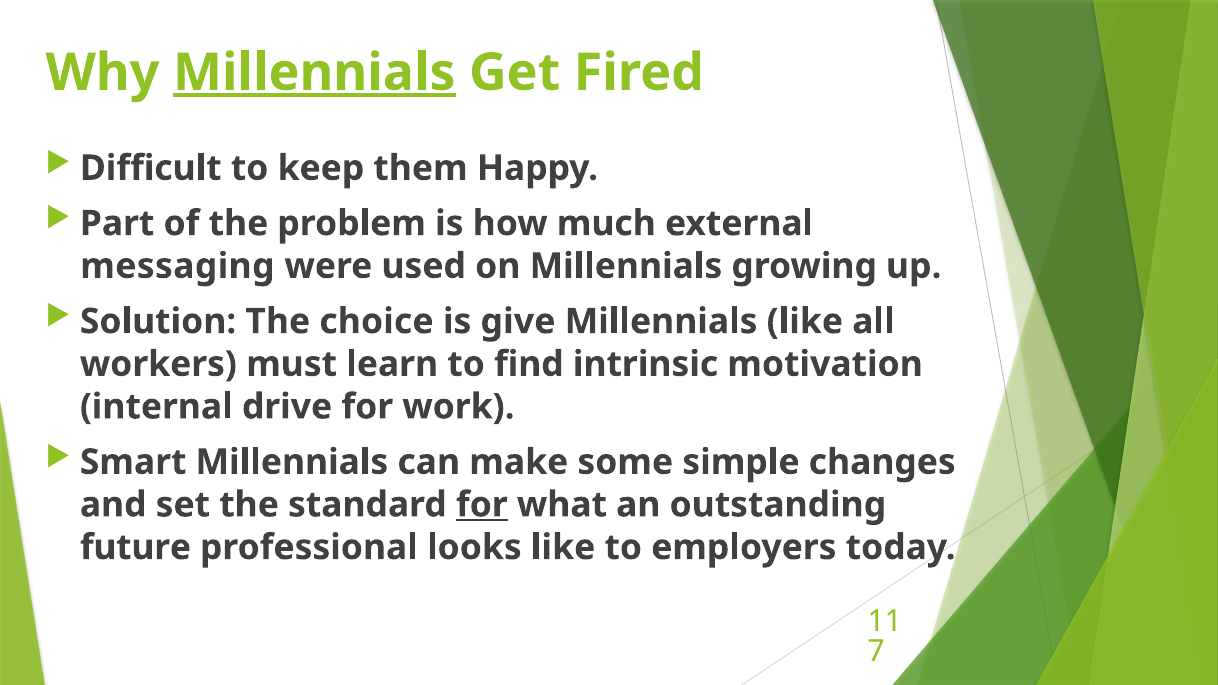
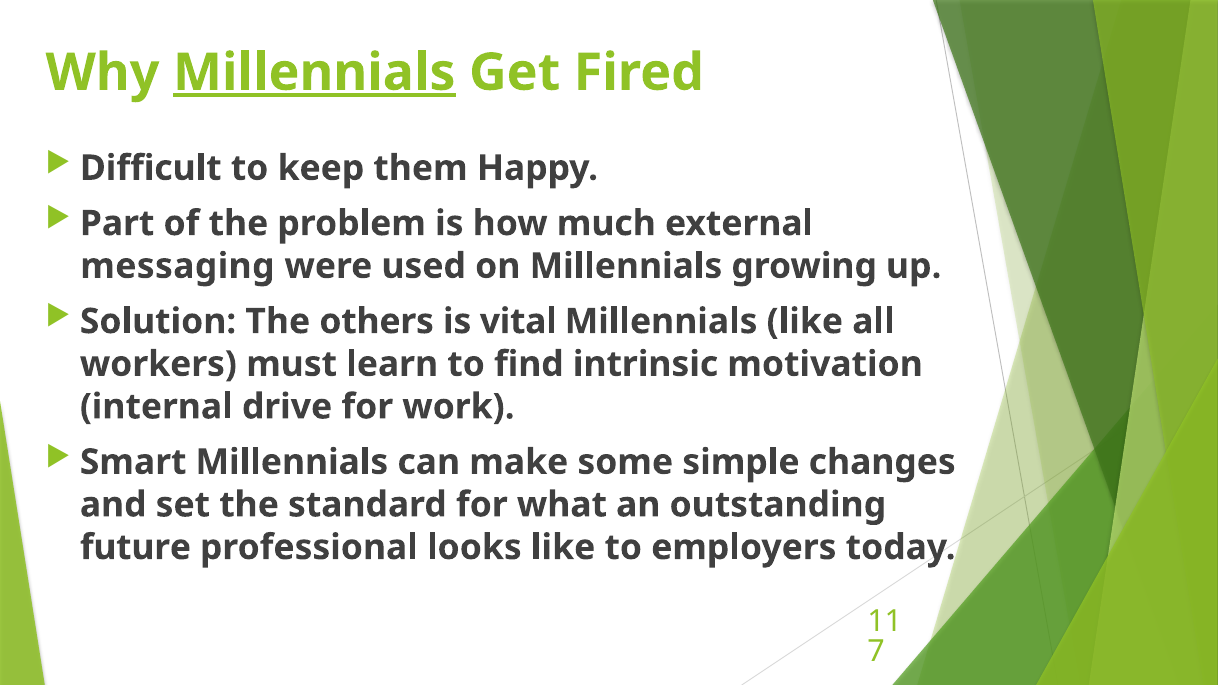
choice: choice -> others
give: give -> vital
for at (482, 505) underline: present -> none
